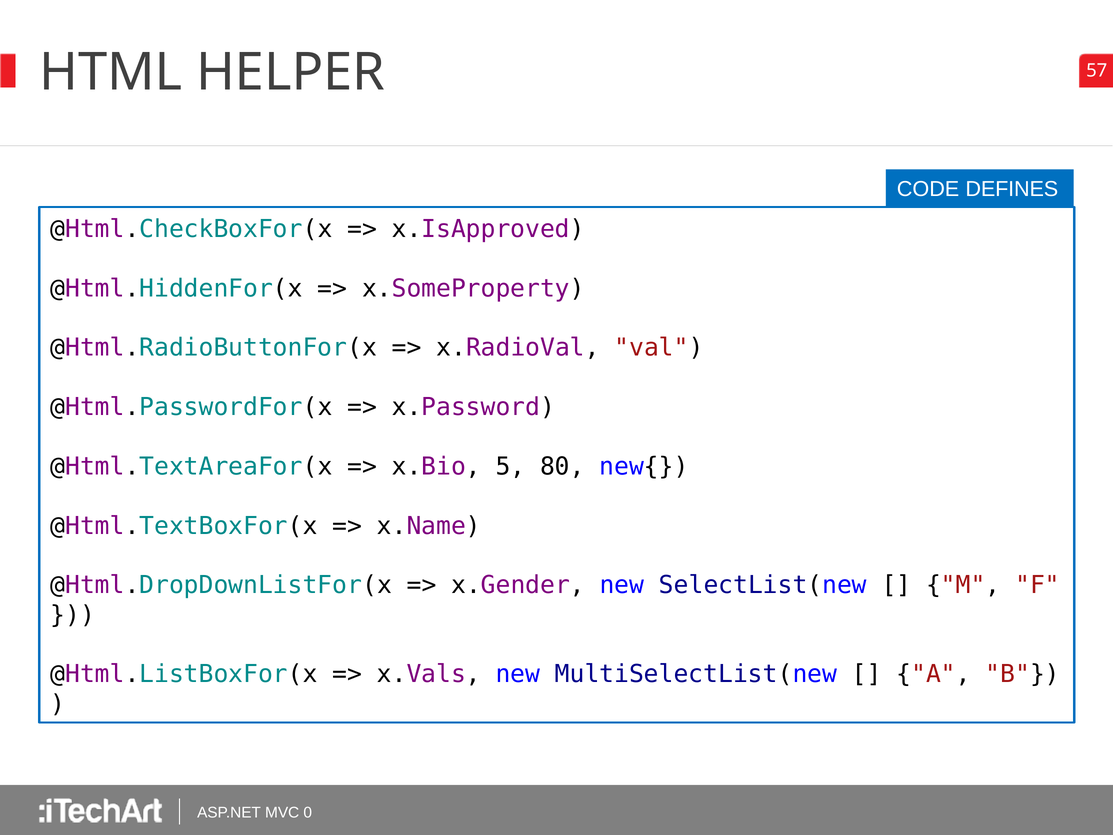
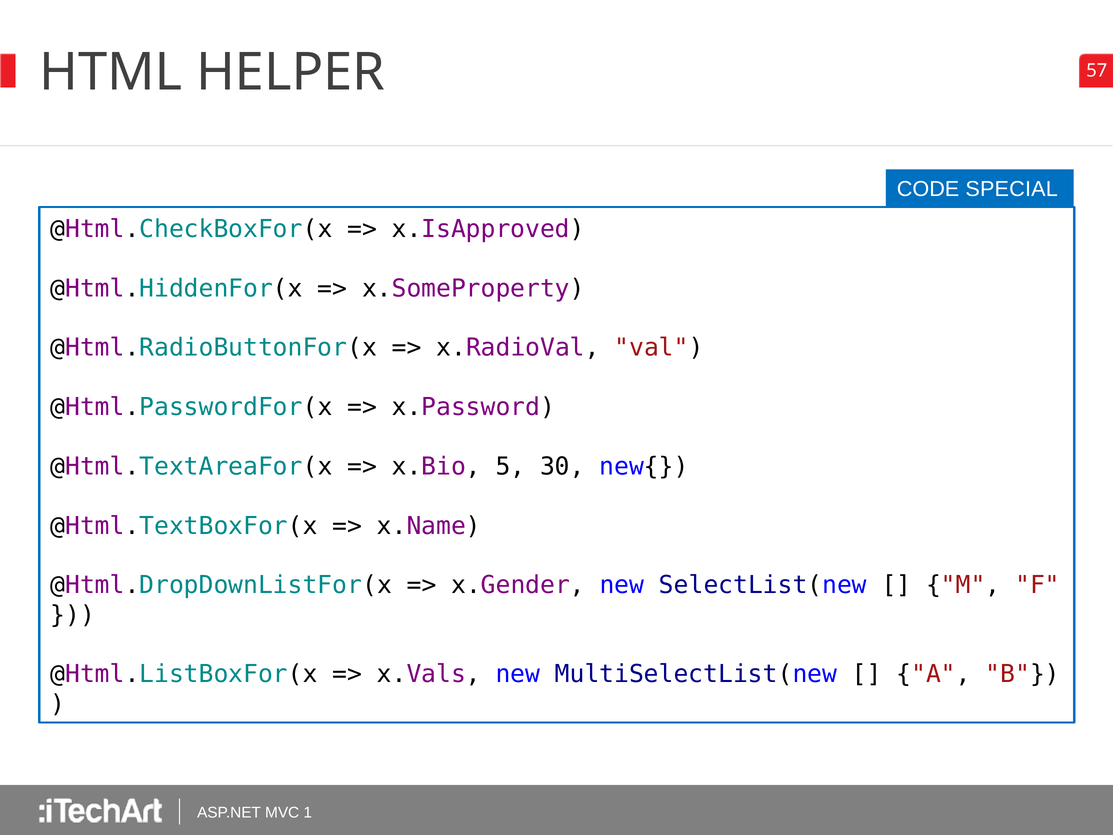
DEFINES: DEFINES -> SPECIAL
80: 80 -> 30
0: 0 -> 1
